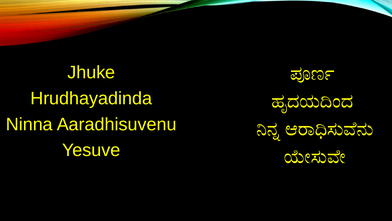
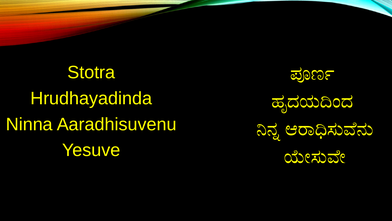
Jhuke: Jhuke -> Stotra
